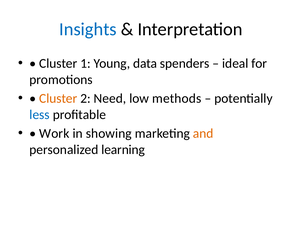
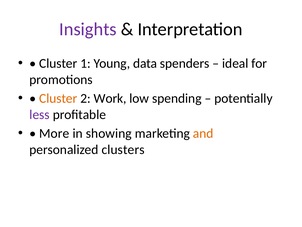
Insights colour: blue -> purple
Need: Need -> Work
methods: methods -> spending
less colour: blue -> purple
Work: Work -> More
learning: learning -> clusters
